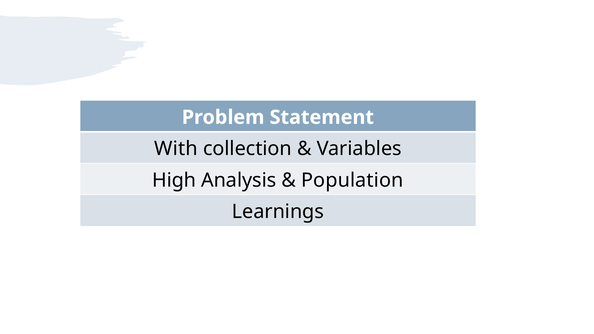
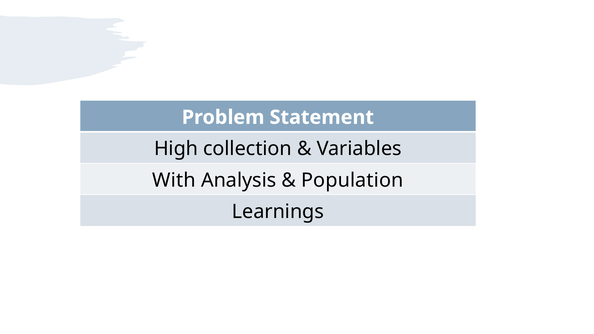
With: With -> High
High: High -> With
